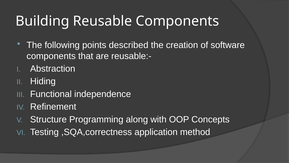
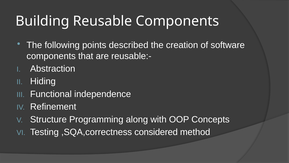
application: application -> considered
